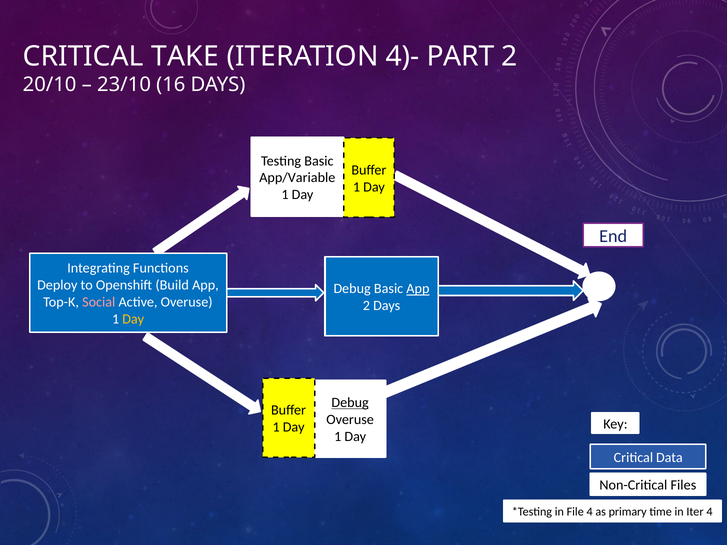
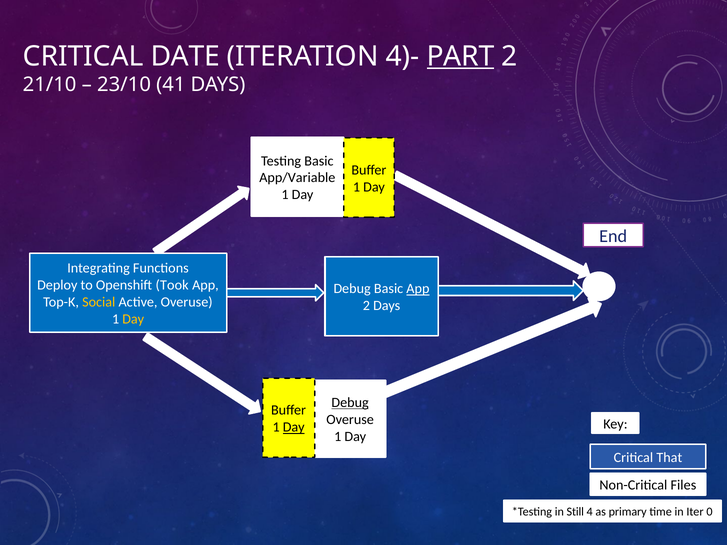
TAKE: TAKE -> DATE
PART underline: none -> present
20/10: 20/10 -> 21/10
16: 16 -> 41
Build: Build -> Took
Social colour: pink -> yellow
Day at (294, 427) underline: none -> present
Data: Data -> That
File: File -> Still
Iter 4: 4 -> 0
